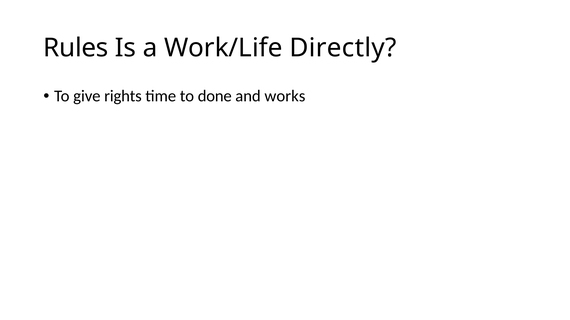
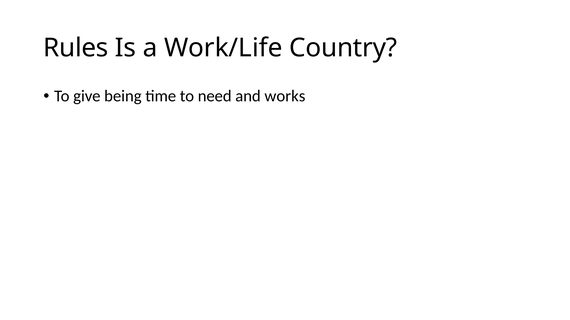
Directly: Directly -> Country
rights: rights -> being
done: done -> need
